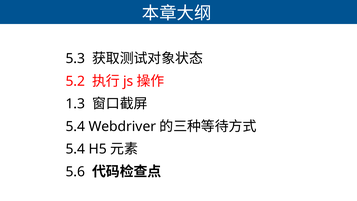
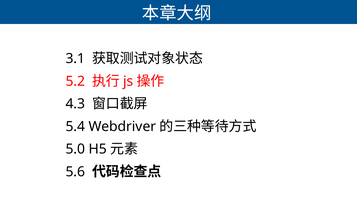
5.3: 5.3 -> 3.1
1.3: 1.3 -> 4.3
5.4 at (75, 149): 5.4 -> 5.0
